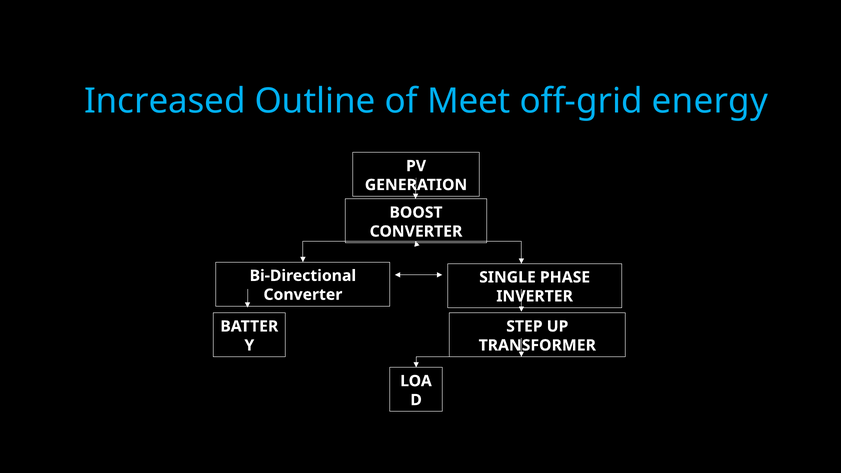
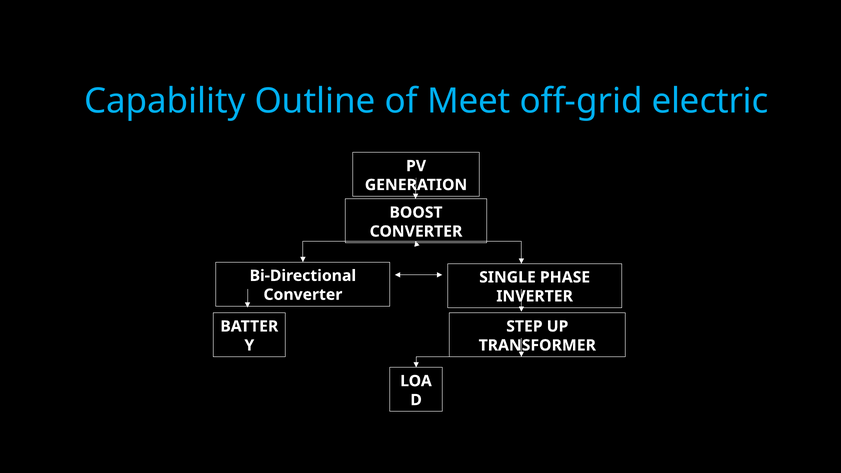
Increased: Increased -> Capability
energy: energy -> electric
